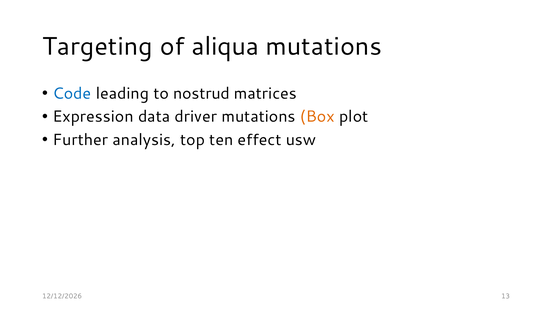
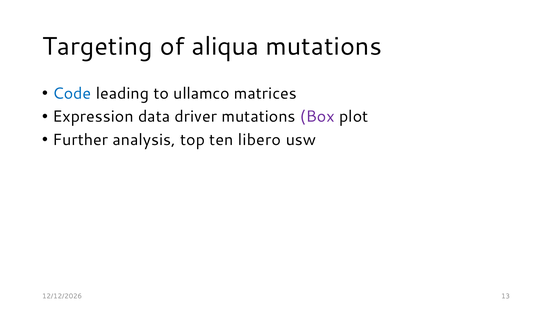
nostrud: nostrud -> ullamco
Box colour: orange -> purple
effect: effect -> libero
